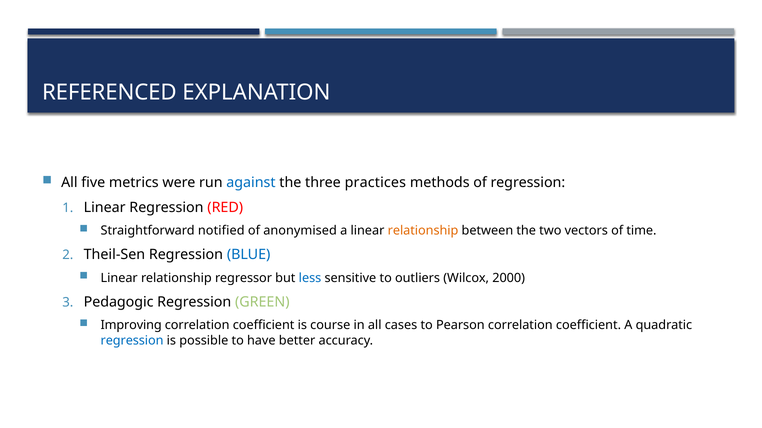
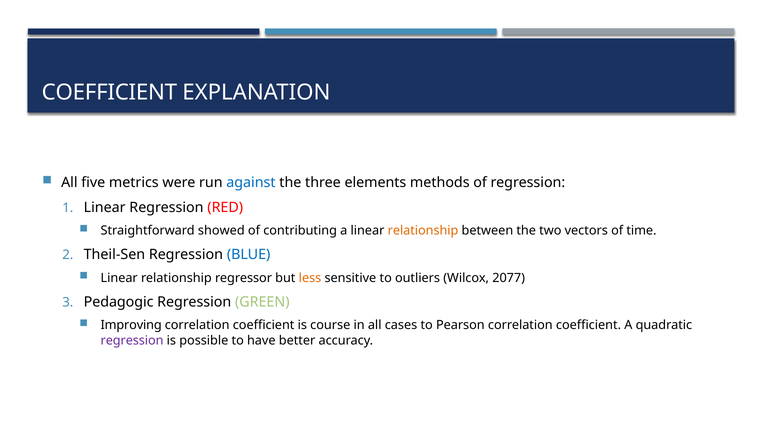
REFERENCED at (109, 93): REFERENCED -> COEFFICIENT
practices: practices -> elements
notified: notified -> showed
anonymised: anonymised -> contributing
less colour: blue -> orange
2000: 2000 -> 2077
regression at (132, 341) colour: blue -> purple
